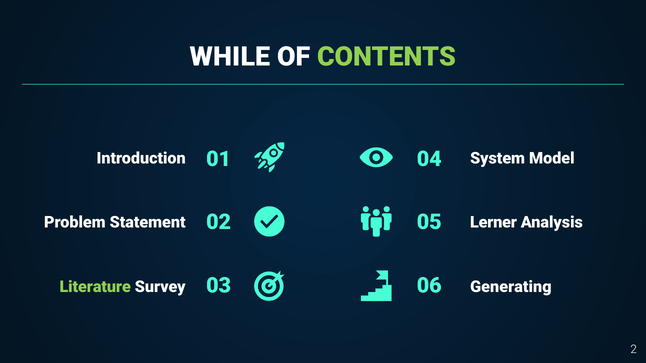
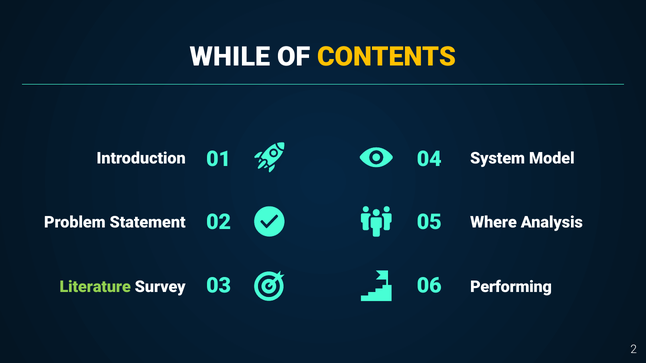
CONTENTS colour: light green -> yellow
Lerner: Lerner -> Where
Generating: Generating -> Performing
